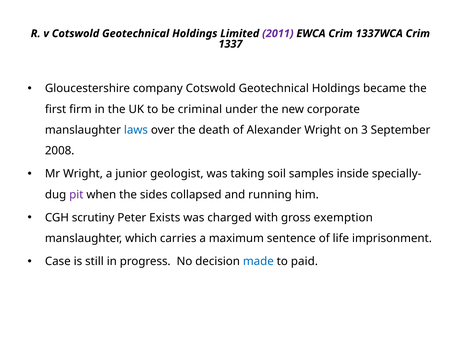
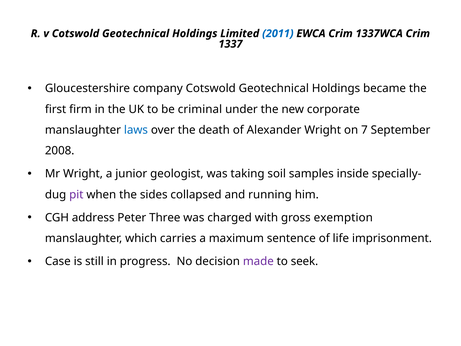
2011 colour: purple -> blue
3: 3 -> 7
scrutiny: scrutiny -> address
Exists: Exists -> Three
made colour: blue -> purple
paid: paid -> seek
